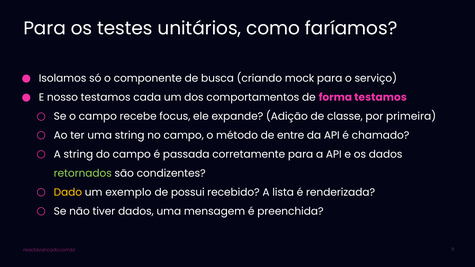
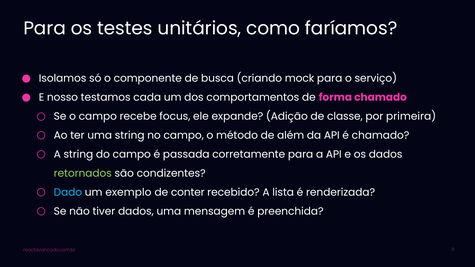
forma testamos: testamos -> chamado
entre: entre -> além
Dado colour: yellow -> light blue
possui: possui -> conter
